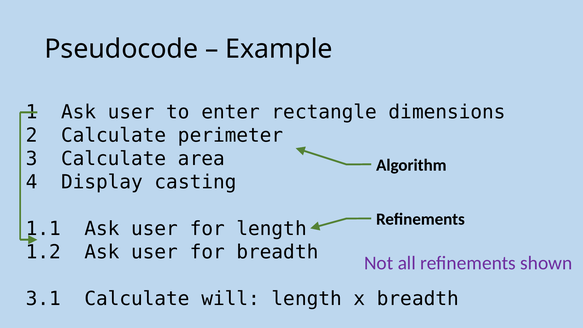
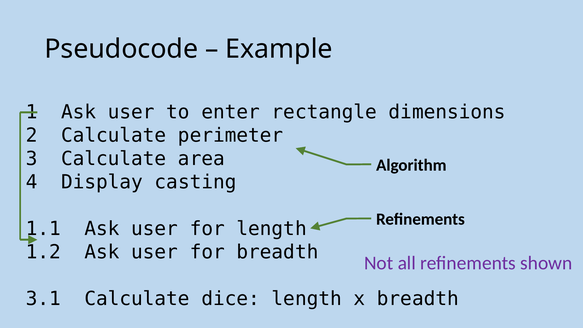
will: will -> dice
